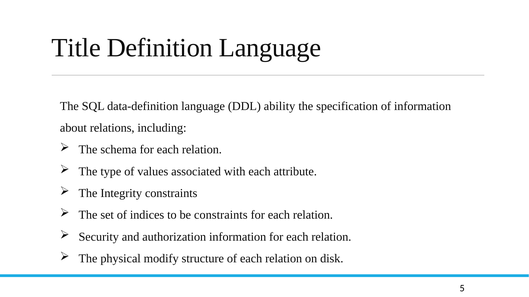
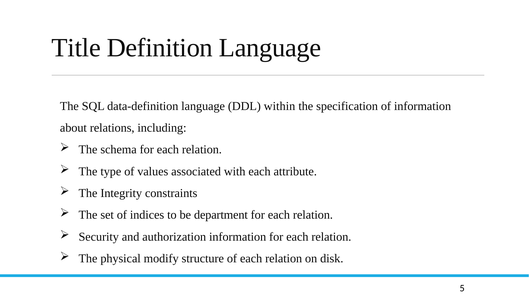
ability: ability -> within
be constraints: constraints -> department
